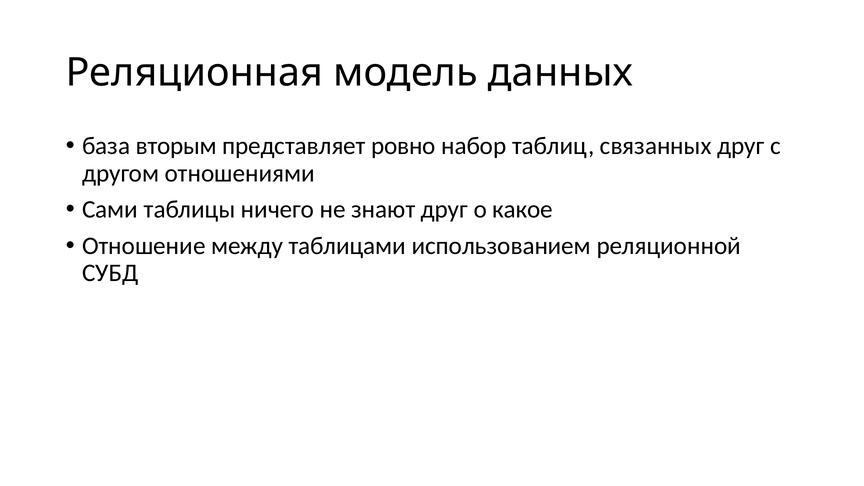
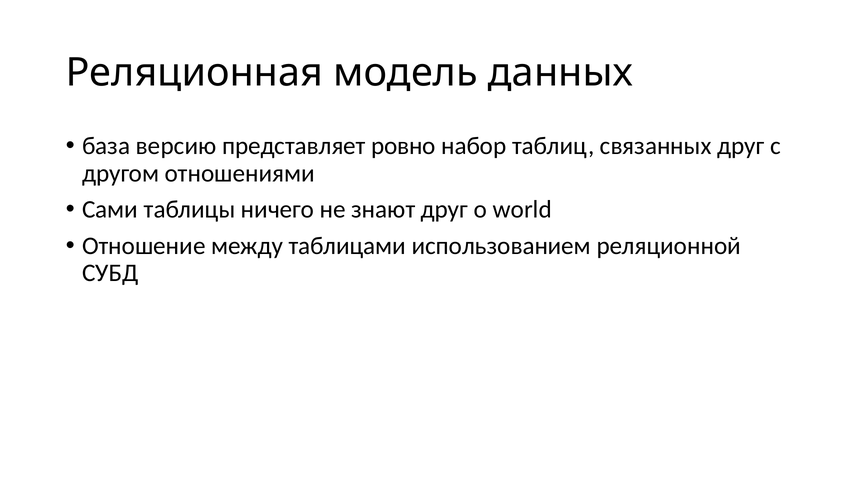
вторым: вторым -> версию
какое: какое -> world
